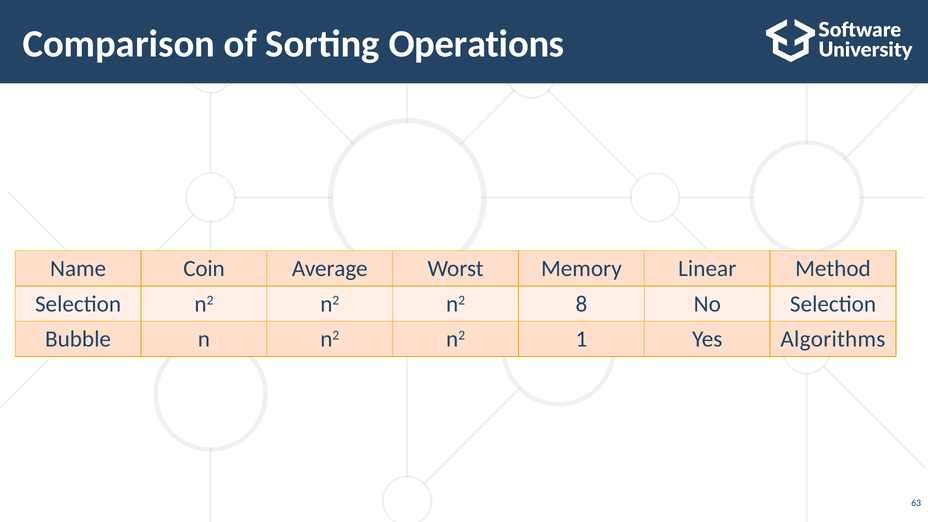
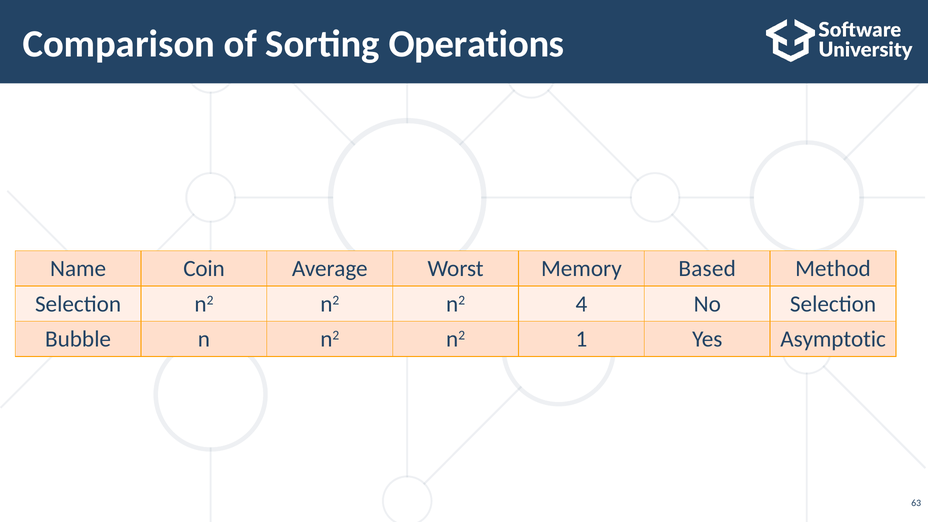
Linear: Linear -> Based
8: 8 -> 4
Algorithms: Algorithms -> Asymptotic
